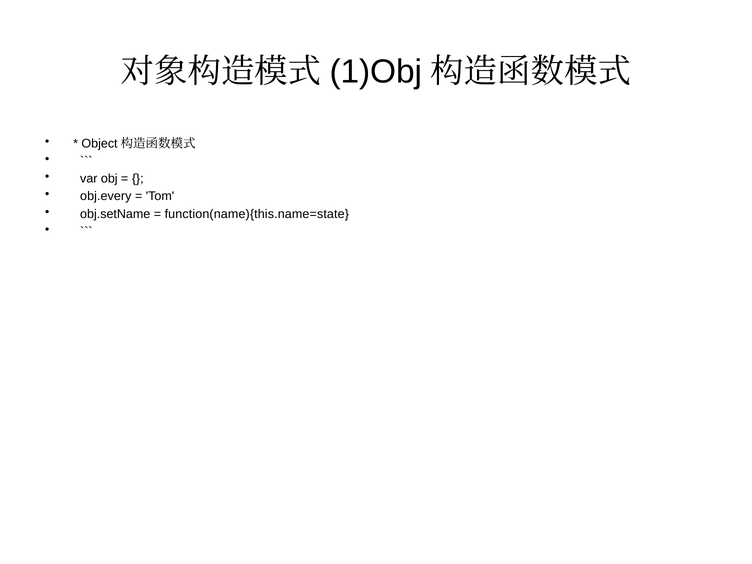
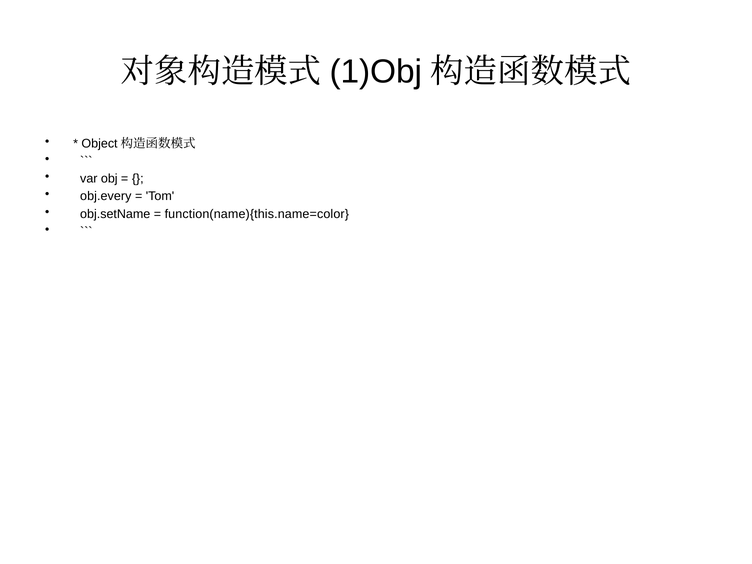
function(name){this.name=state: function(name){this.name=state -> function(name){this.name=color
